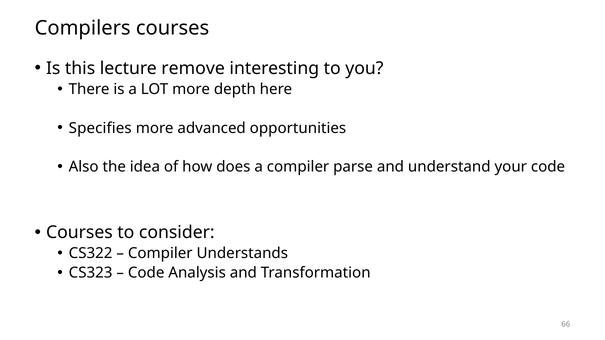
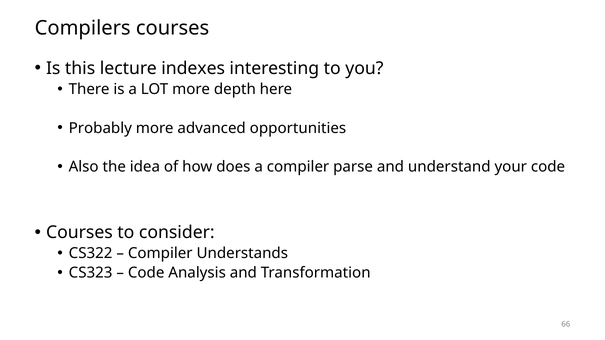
remove: remove -> indexes
Specifies: Specifies -> Probably
